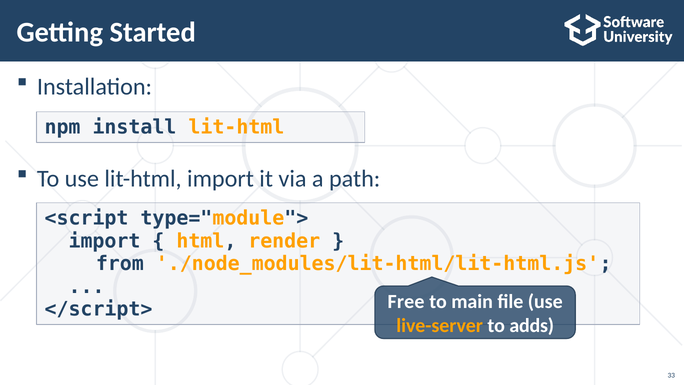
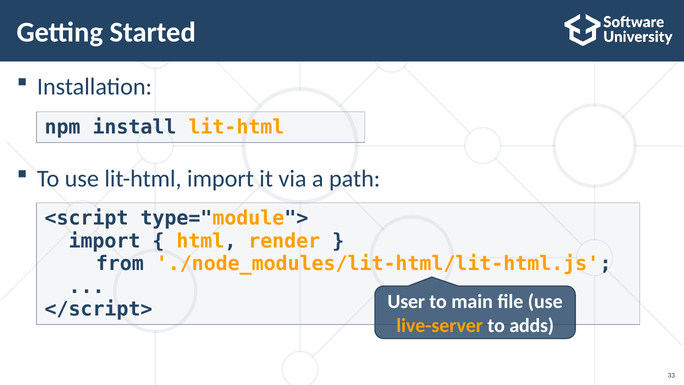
Free: Free -> User
